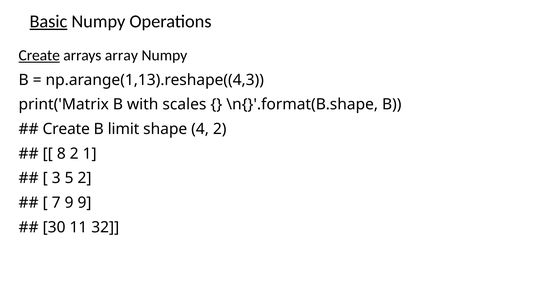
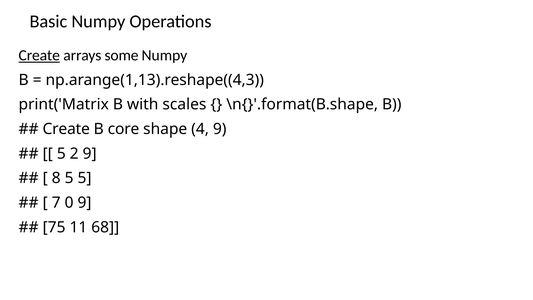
Basic underline: present -> none
array: array -> some
limit: limit -> core
4 2: 2 -> 9
8 at (61, 154): 8 -> 5
2 1: 1 -> 9
3: 3 -> 8
5 2: 2 -> 5
7 9: 9 -> 0
30: 30 -> 75
32: 32 -> 68
